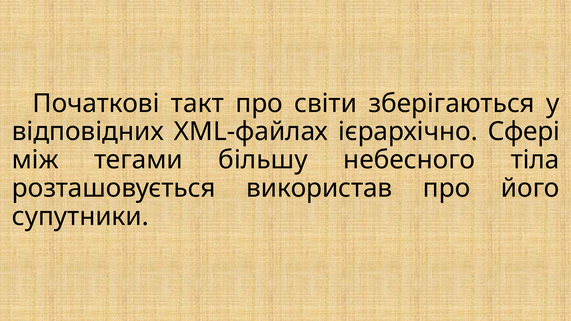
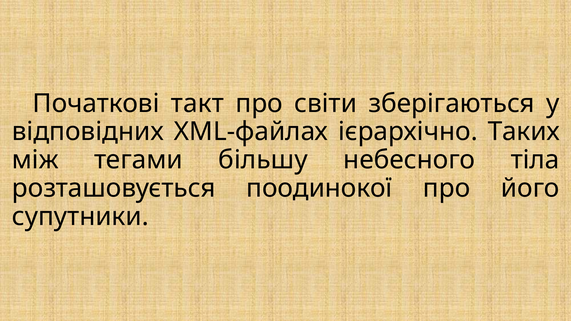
Сфері: Сфері -> Таких
використав: використав -> поодинокої
